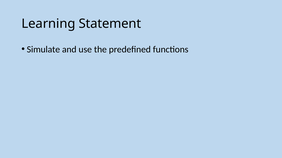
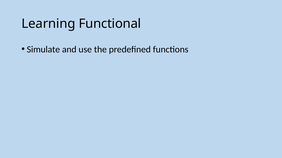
Statement: Statement -> Functional
